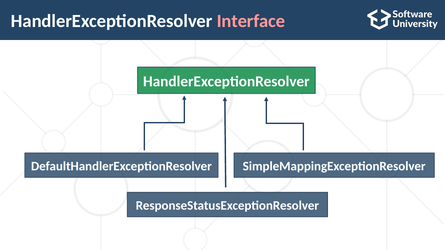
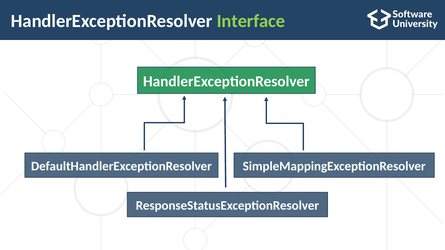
Interface colour: pink -> light green
